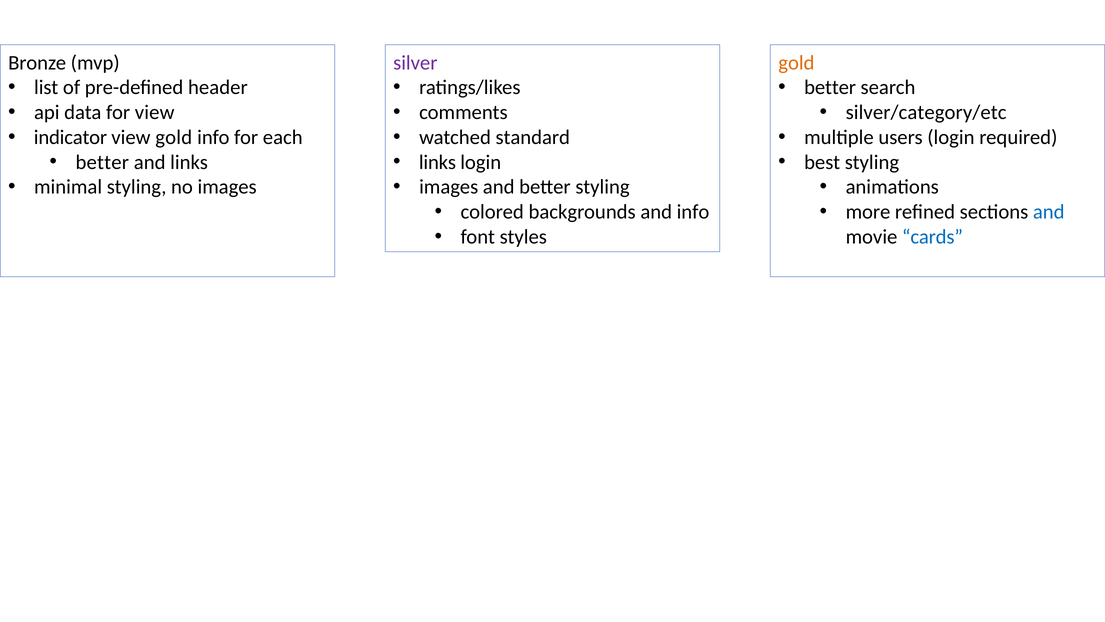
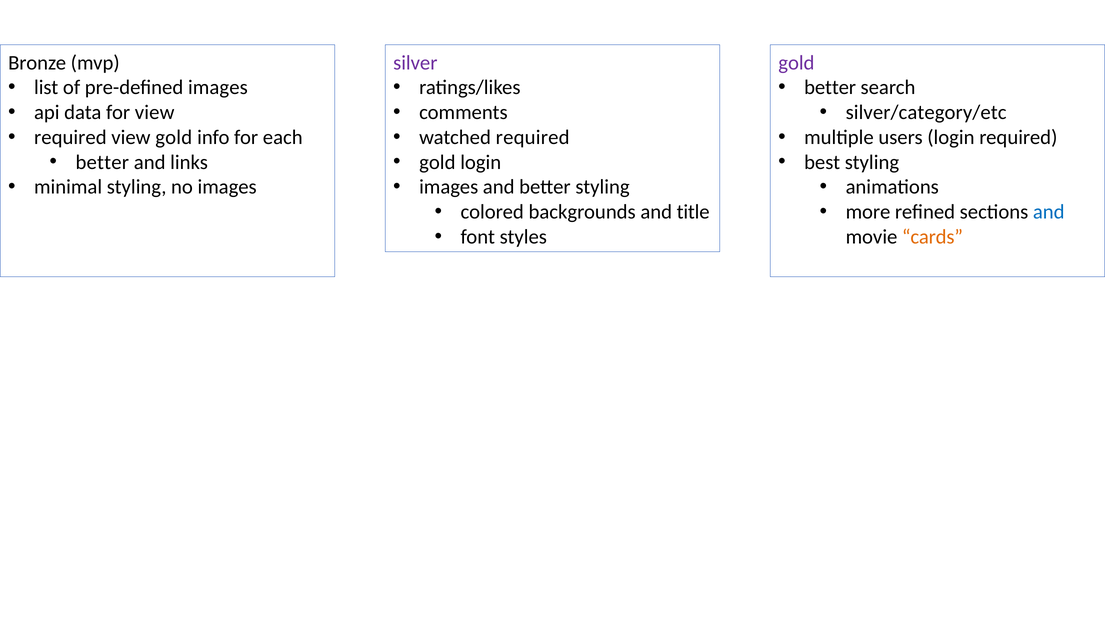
gold at (796, 63) colour: orange -> purple
pre-defined header: header -> images
indicator at (70, 137): indicator -> required
watched standard: standard -> required
links at (437, 162): links -> gold
and info: info -> title
cards colour: blue -> orange
